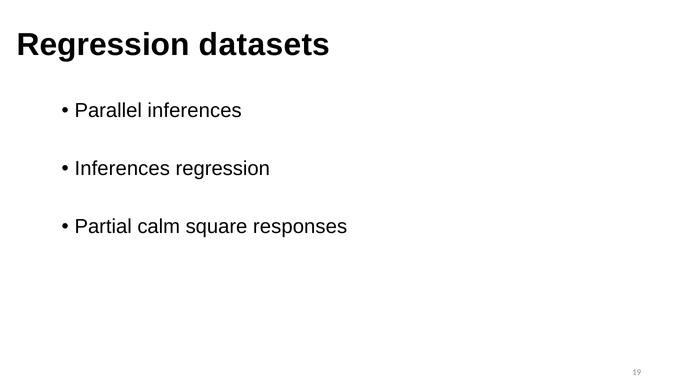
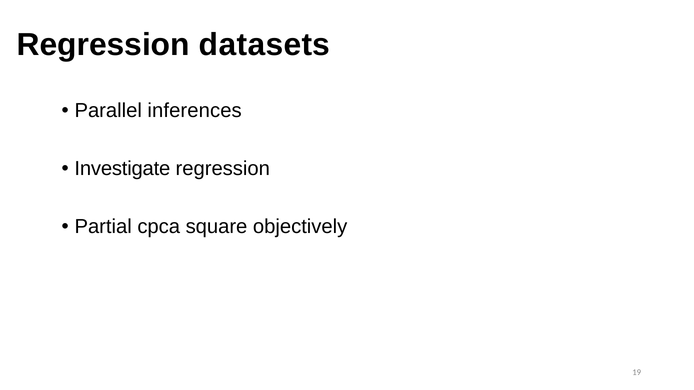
Inferences at (122, 169): Inferences -> Investigate
calm: calm -> cpca
responses: responses -> objectively
